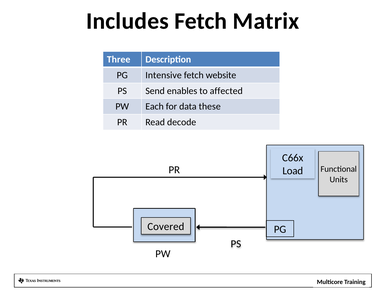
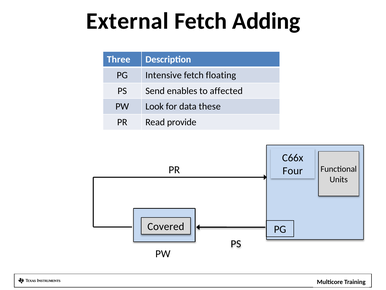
Includes: Includes -> External
Matrix: Matrix -> Adding
website: website -> floating
Each: Each -> Look
decode: decode -> provide
Load: Load -> Four
